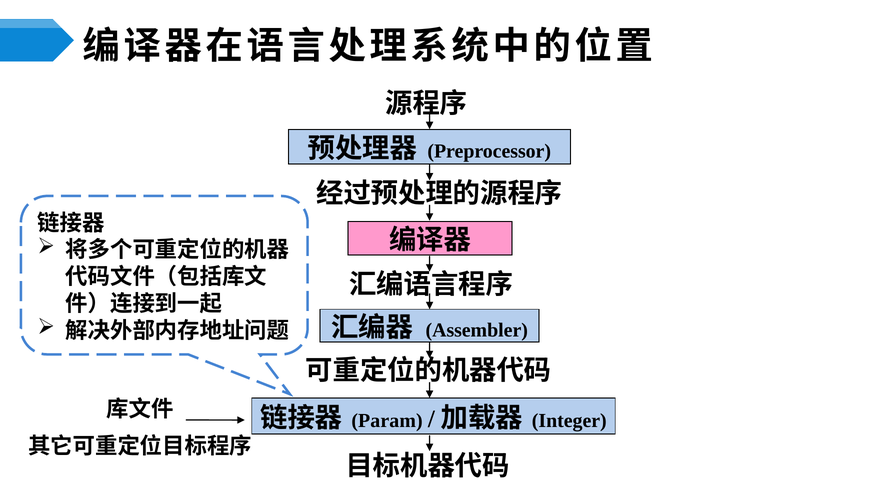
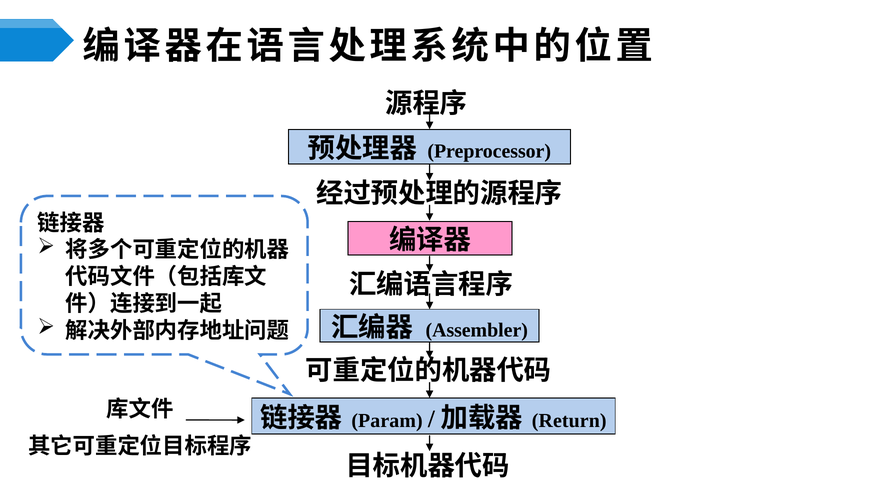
Integer: Integer -> Return
